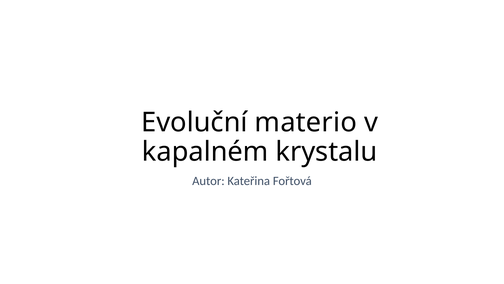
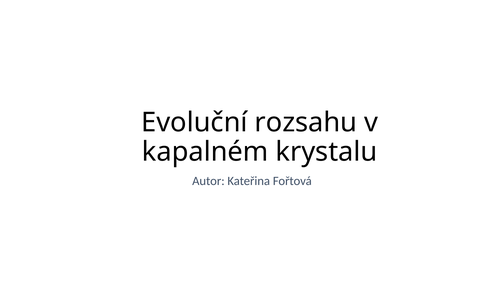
materio: materio -> rozsahu
